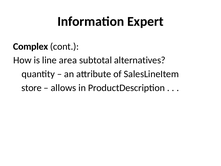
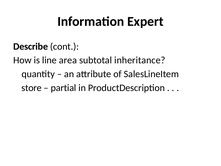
Complex: Complex -> Describe
alternatives: alternatives -> inheritance
allows: allows -> partial
